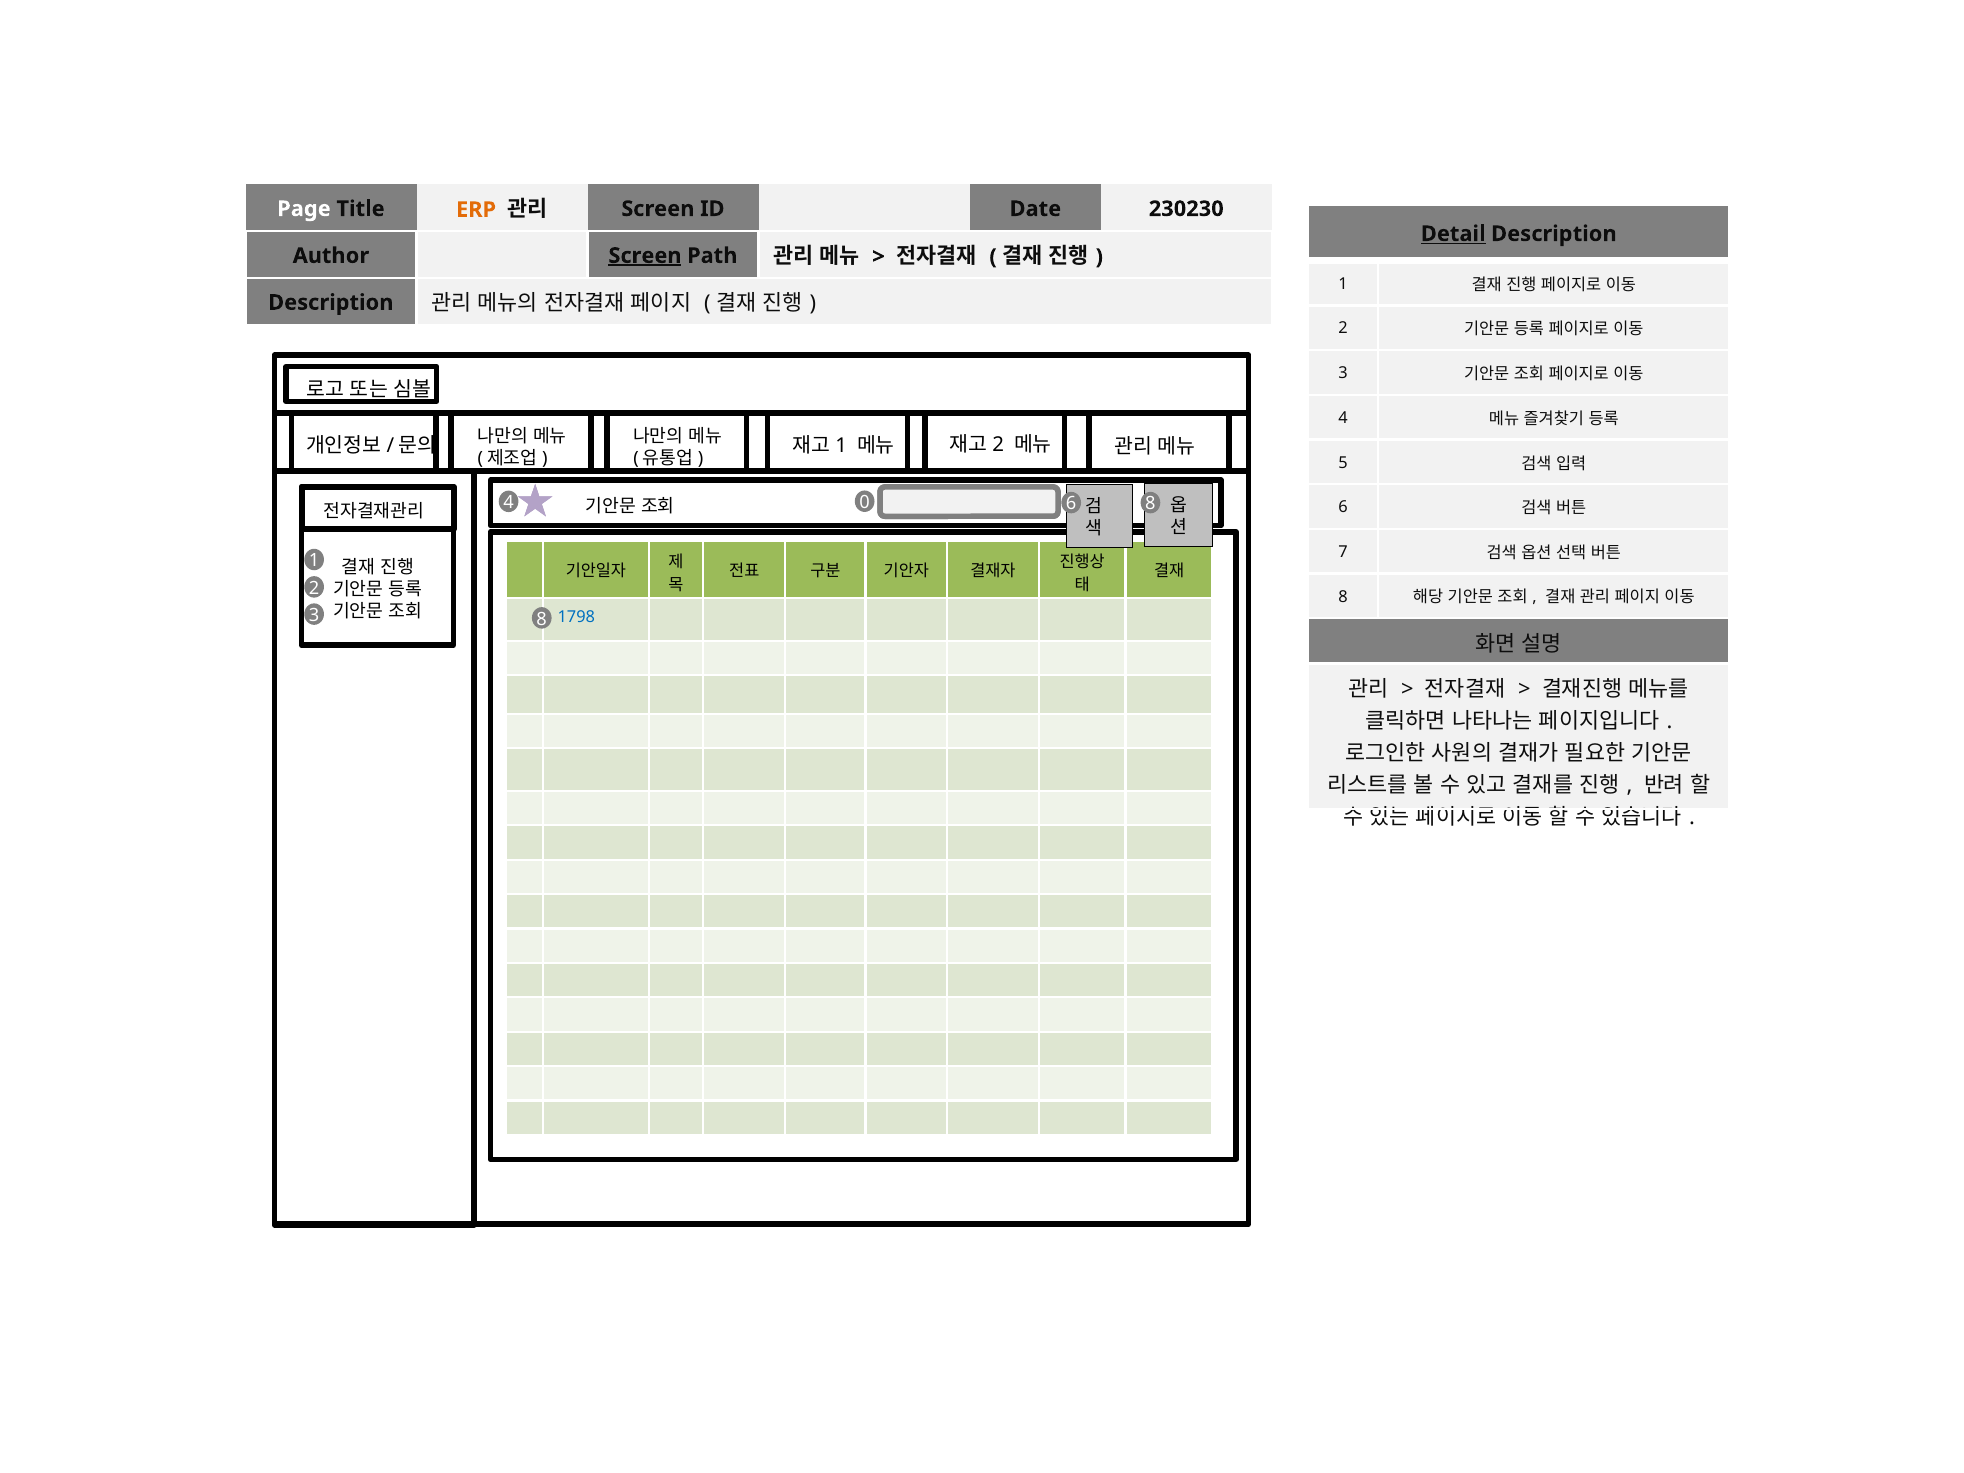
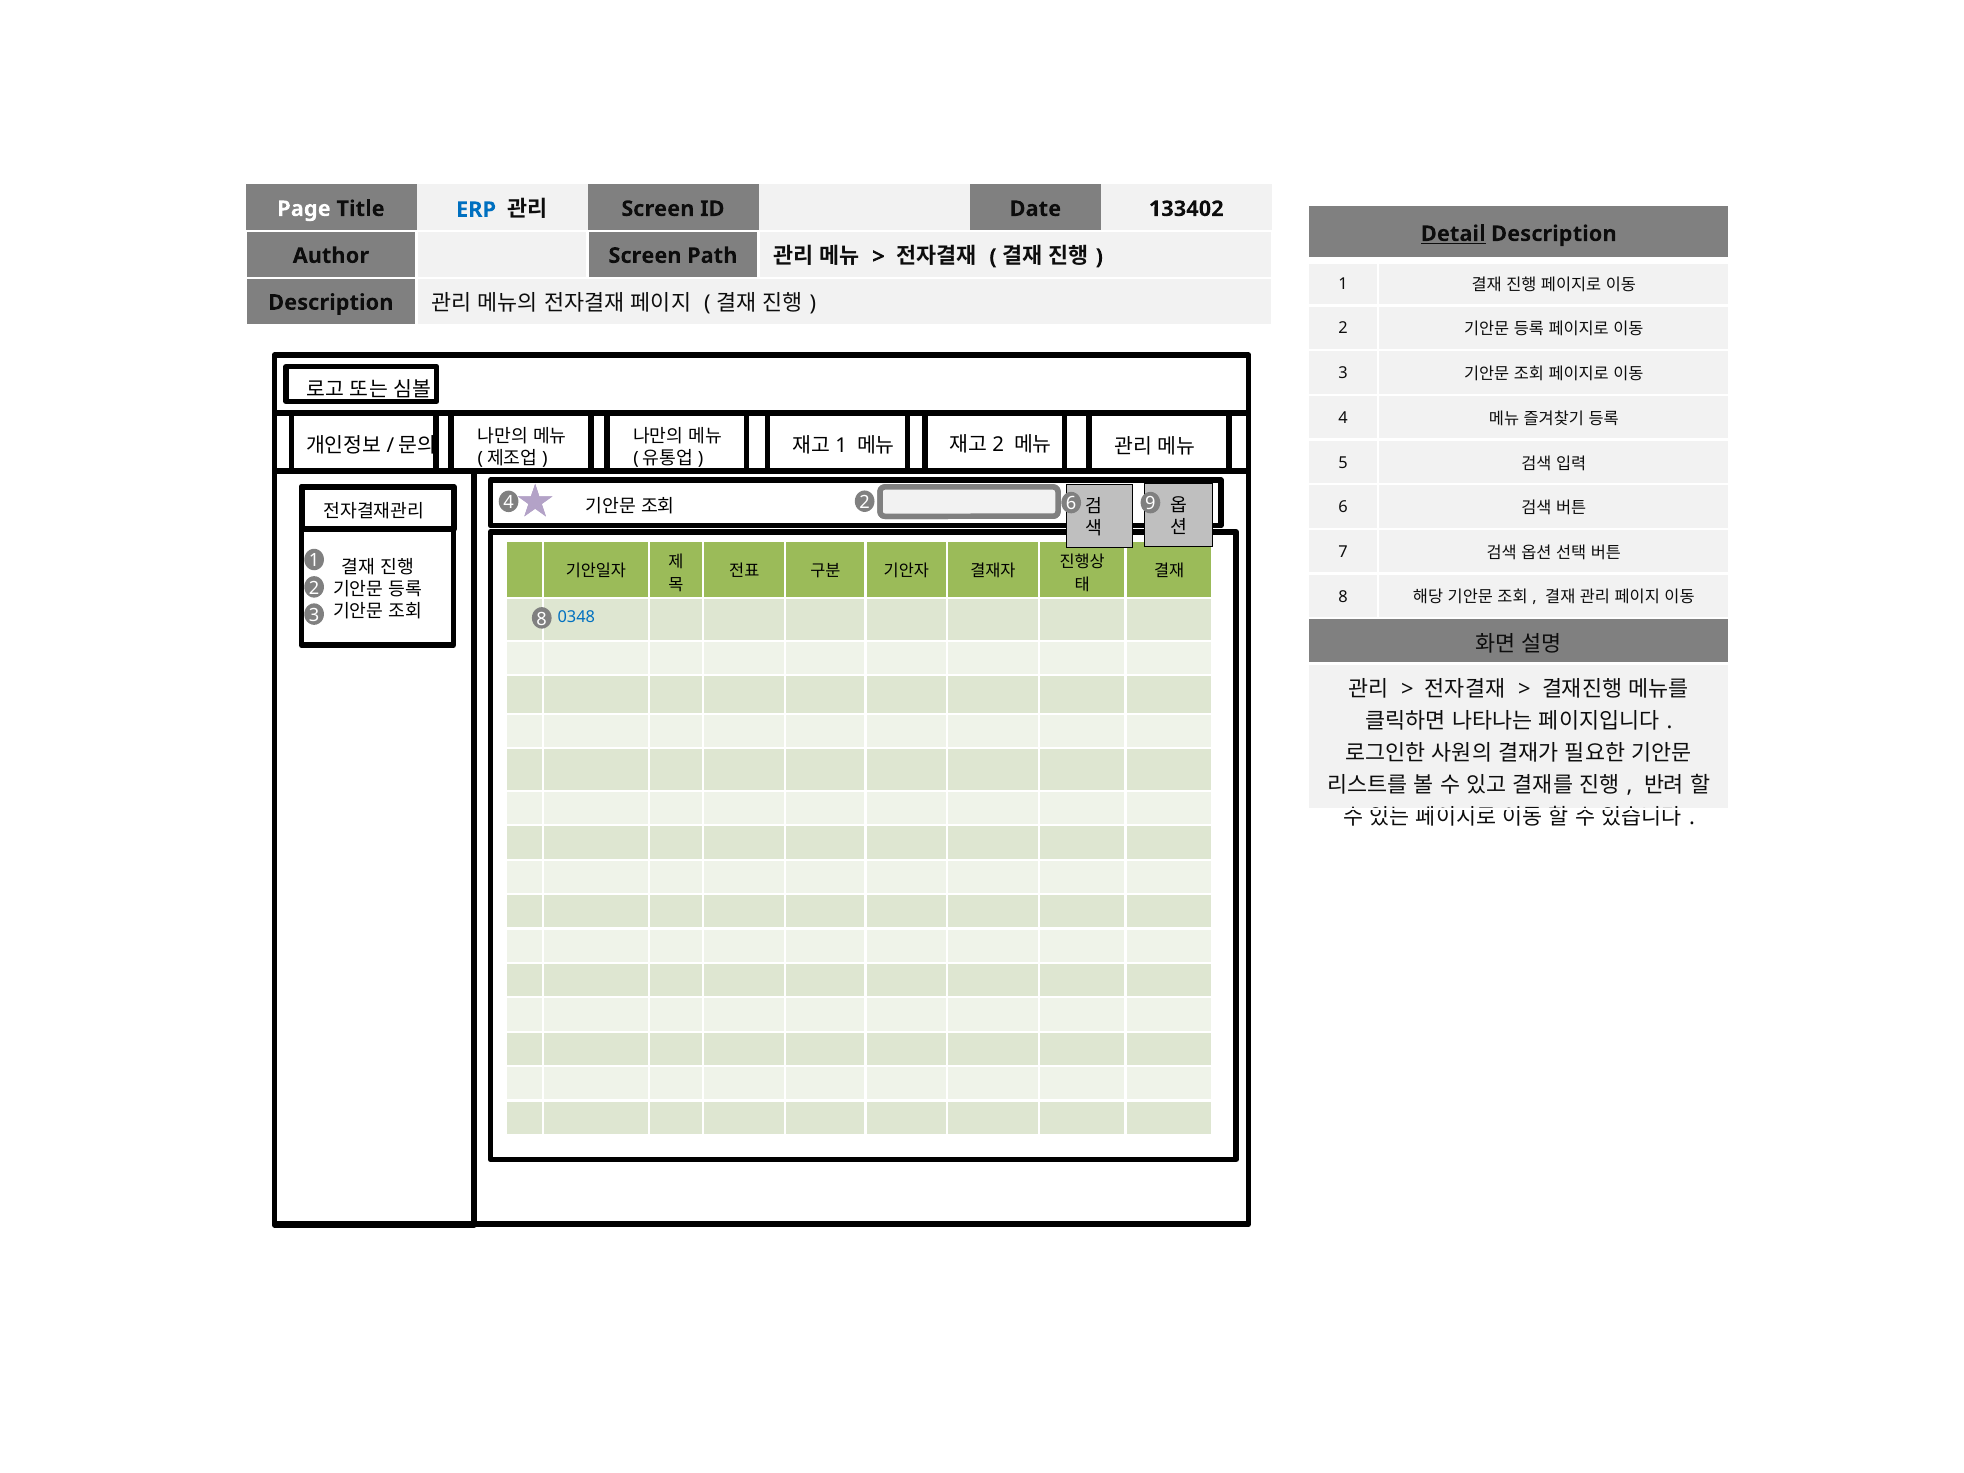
ERP colour: orange -> blue
230230: 230230 -> 133402
Screen at (645, 256) underline: present -> none
4 0: 0 -> 2
6 8: 8 -> 9
1798: 1798 -> 0348
